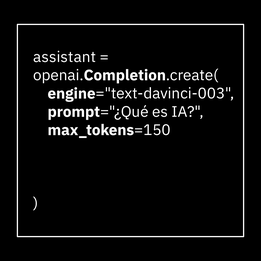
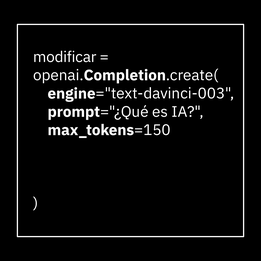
assistant: assistant -> modificar
